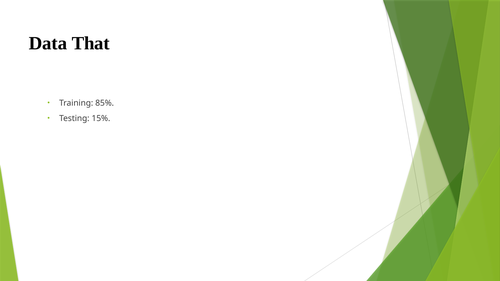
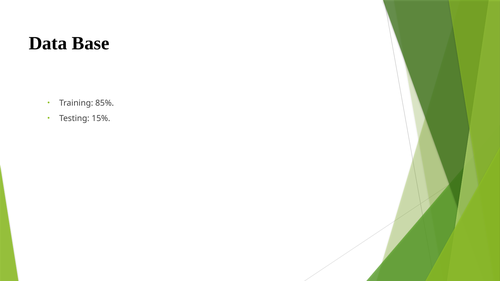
That: That -> Base
